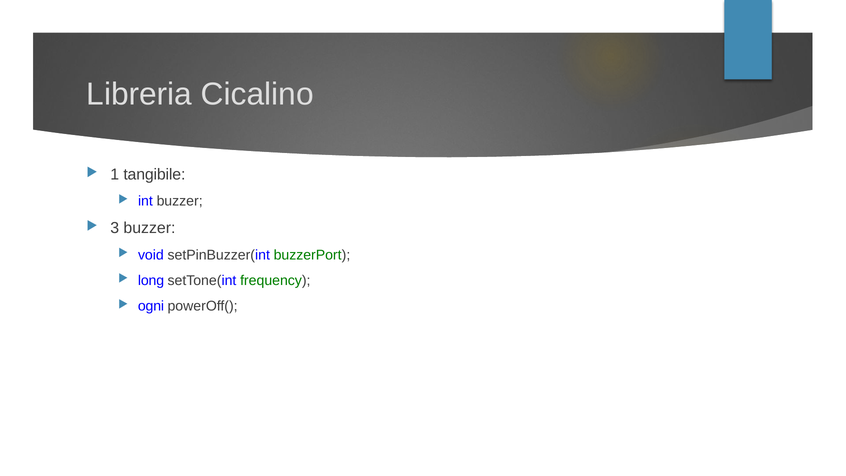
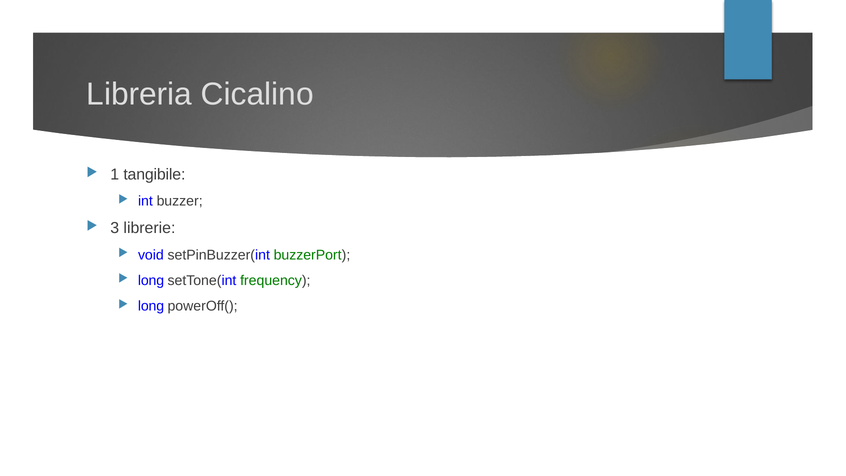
3 buzzer: buzzer -> librerie
ogni at (151, 306): ogni -> long
